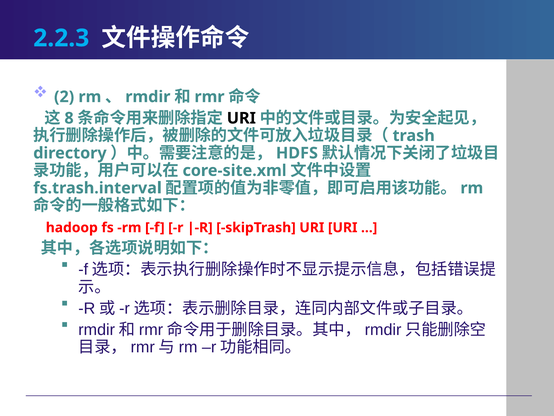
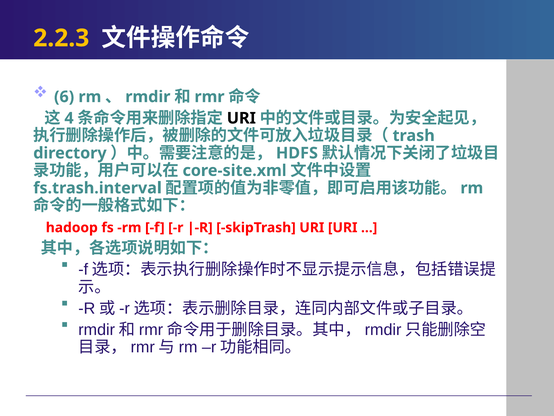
2.2.3 colour: light blue -> yellow
2: 2 -> 6
8: 8 -> 4
